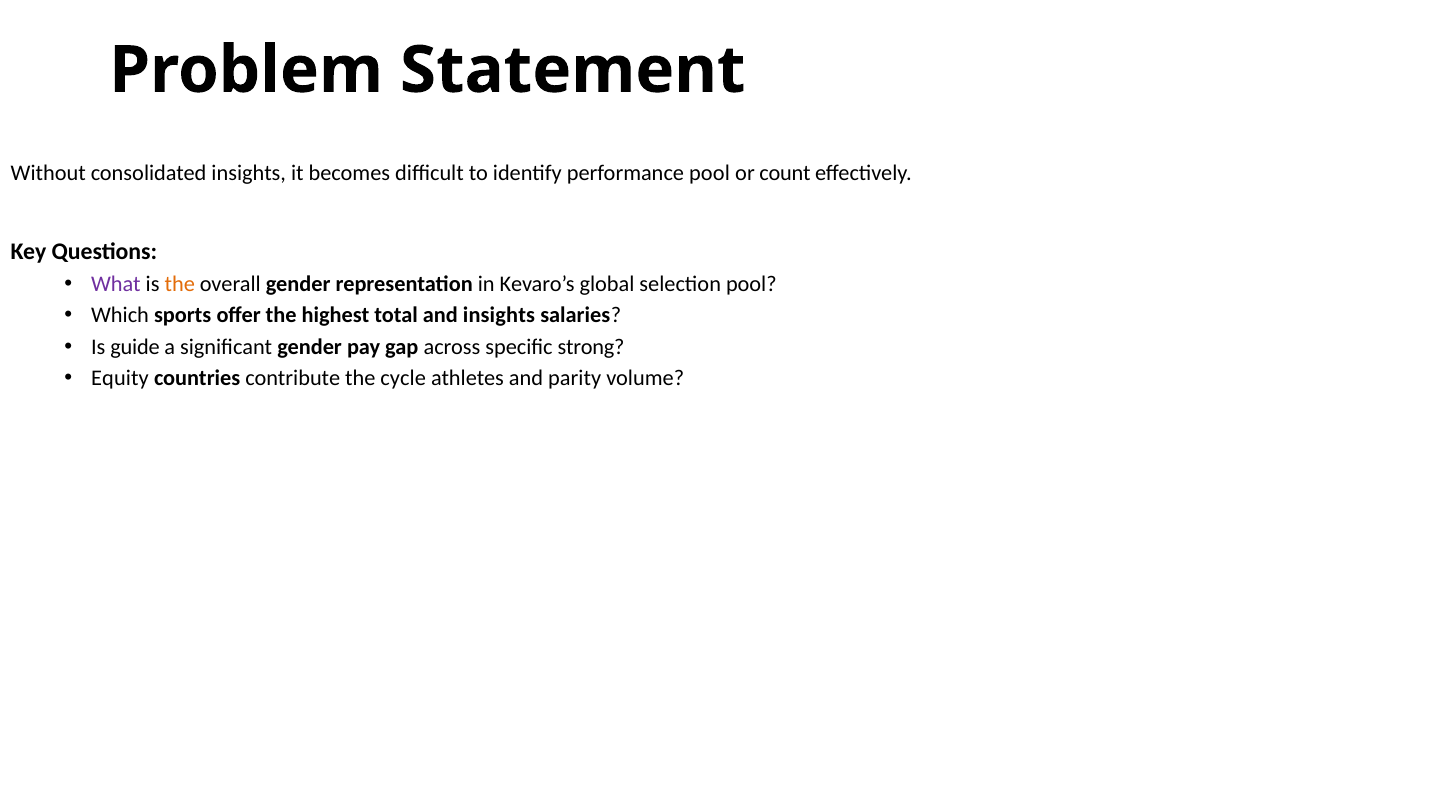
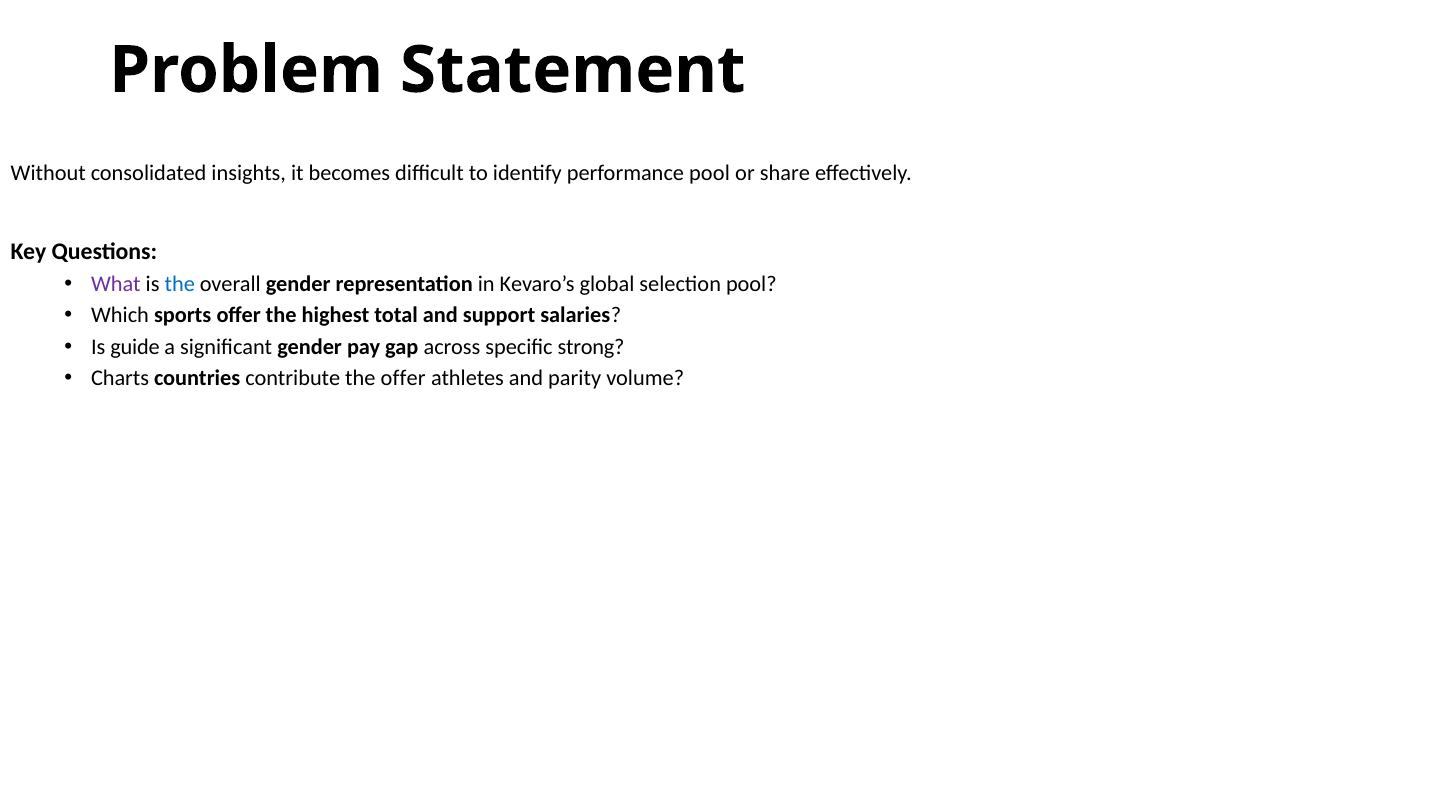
count: count -> share
the at (180, 284) colour: orange -> blue
and insights: insights -> support
Equity: Equity -> Charts
the cycle: cycle -> offer
